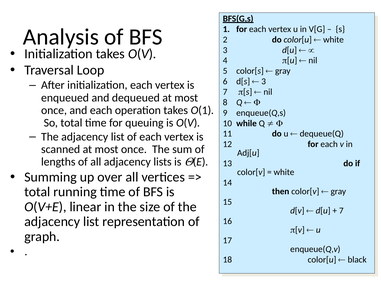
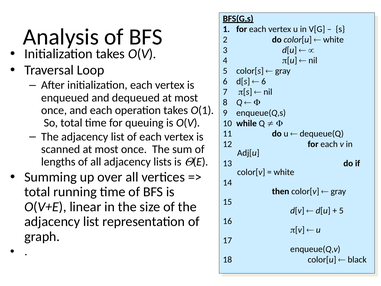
3 at (264, 81): 3 -> 6
7 at (341, 210): 7 -> 5
